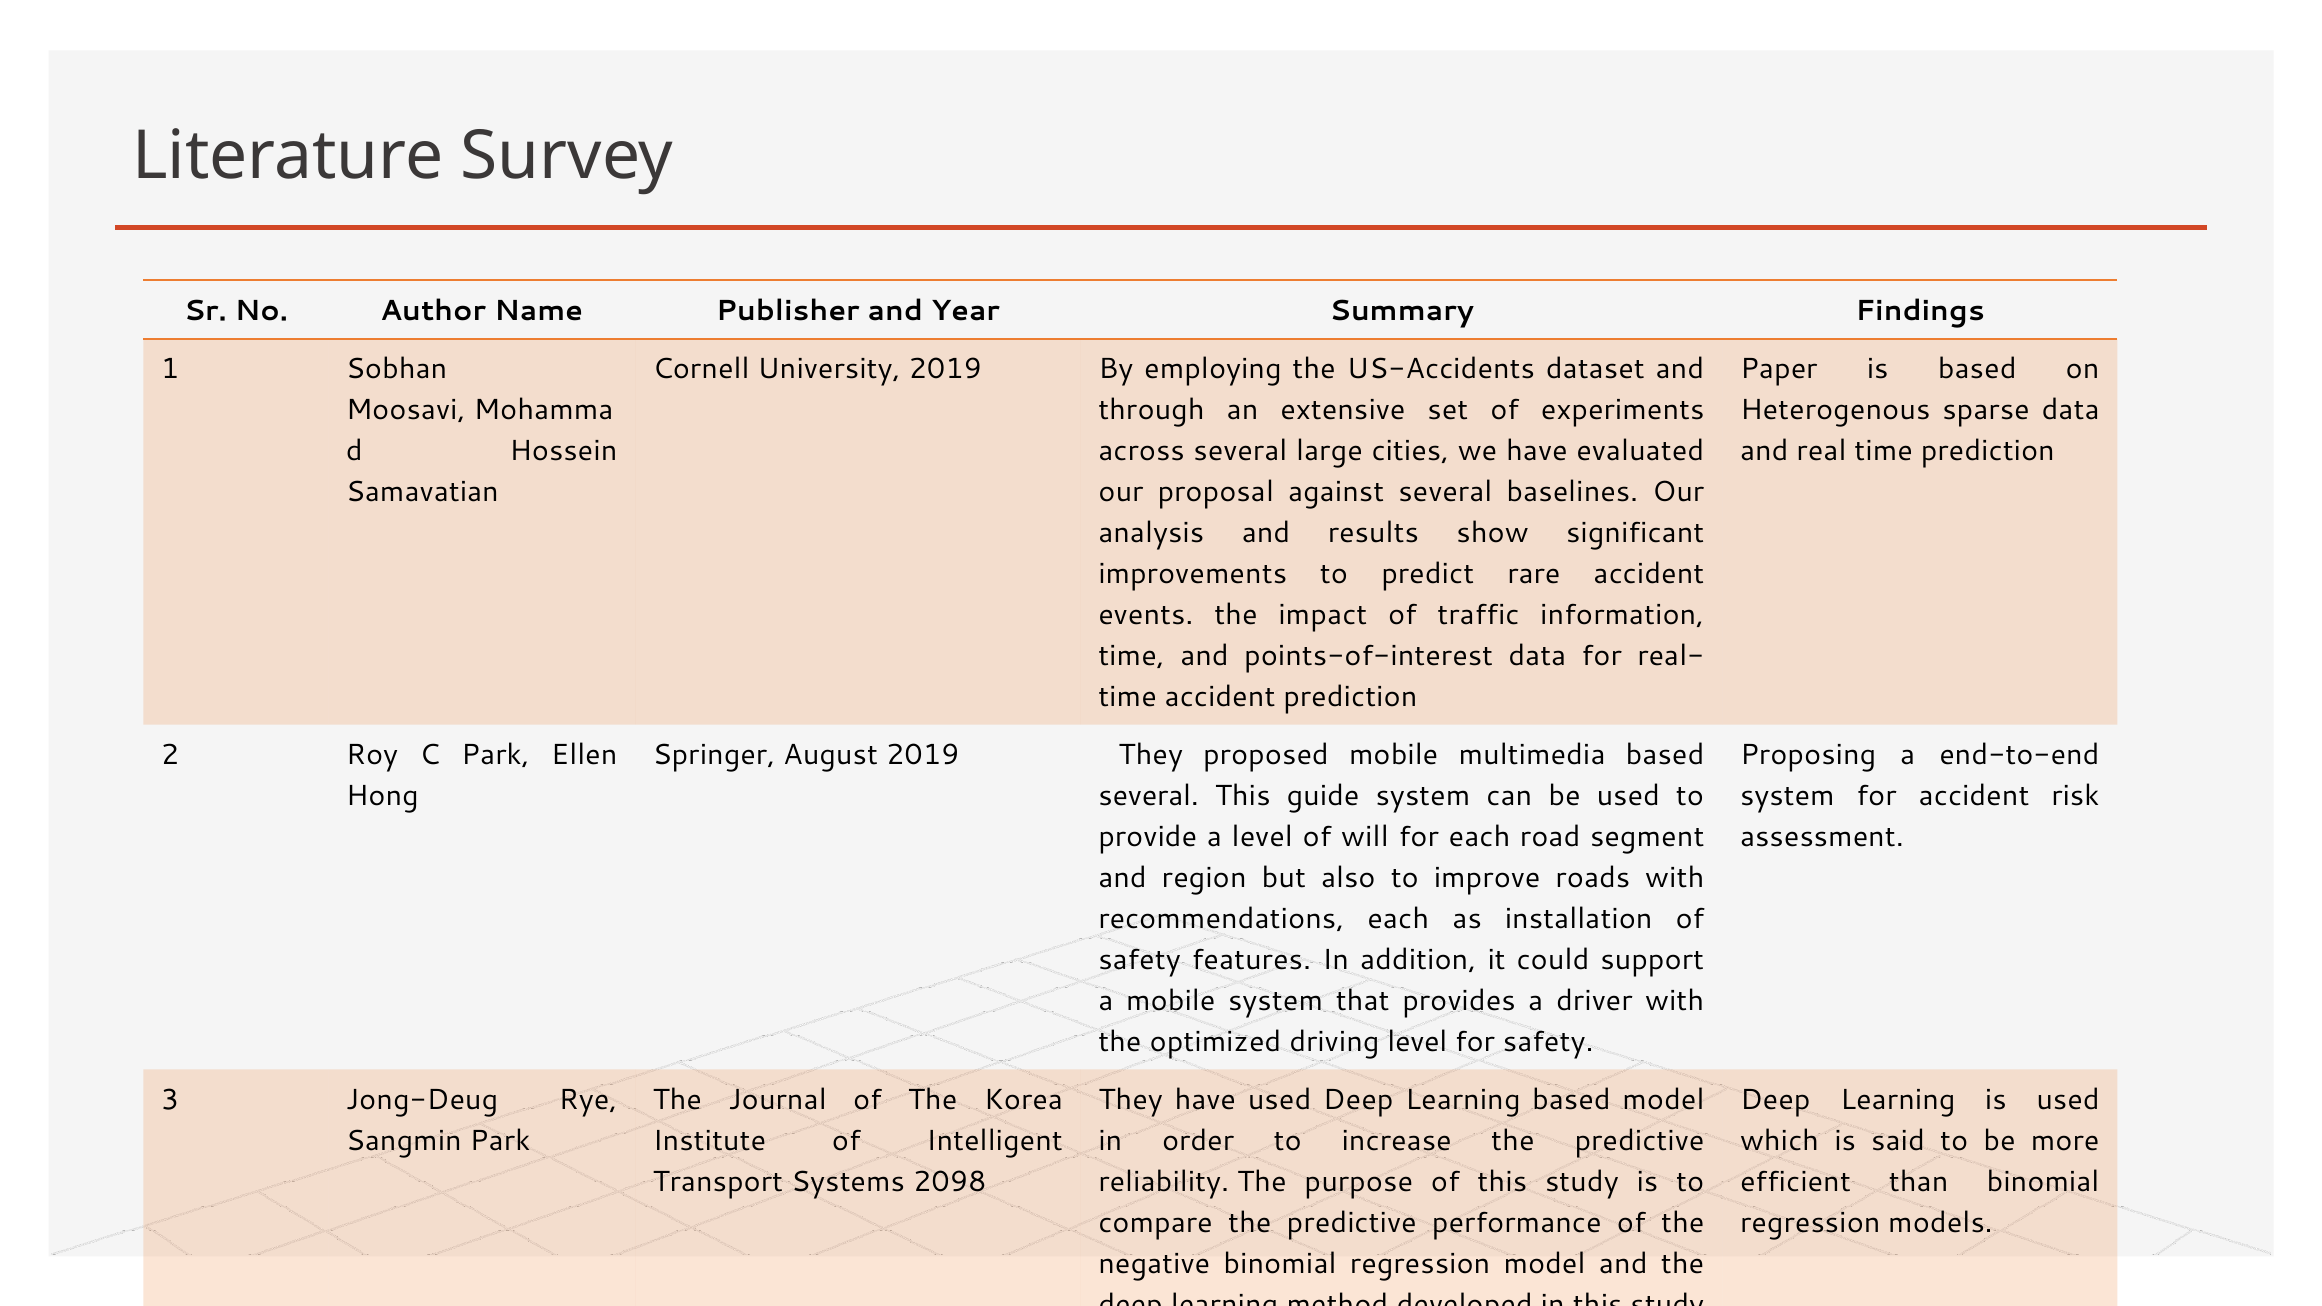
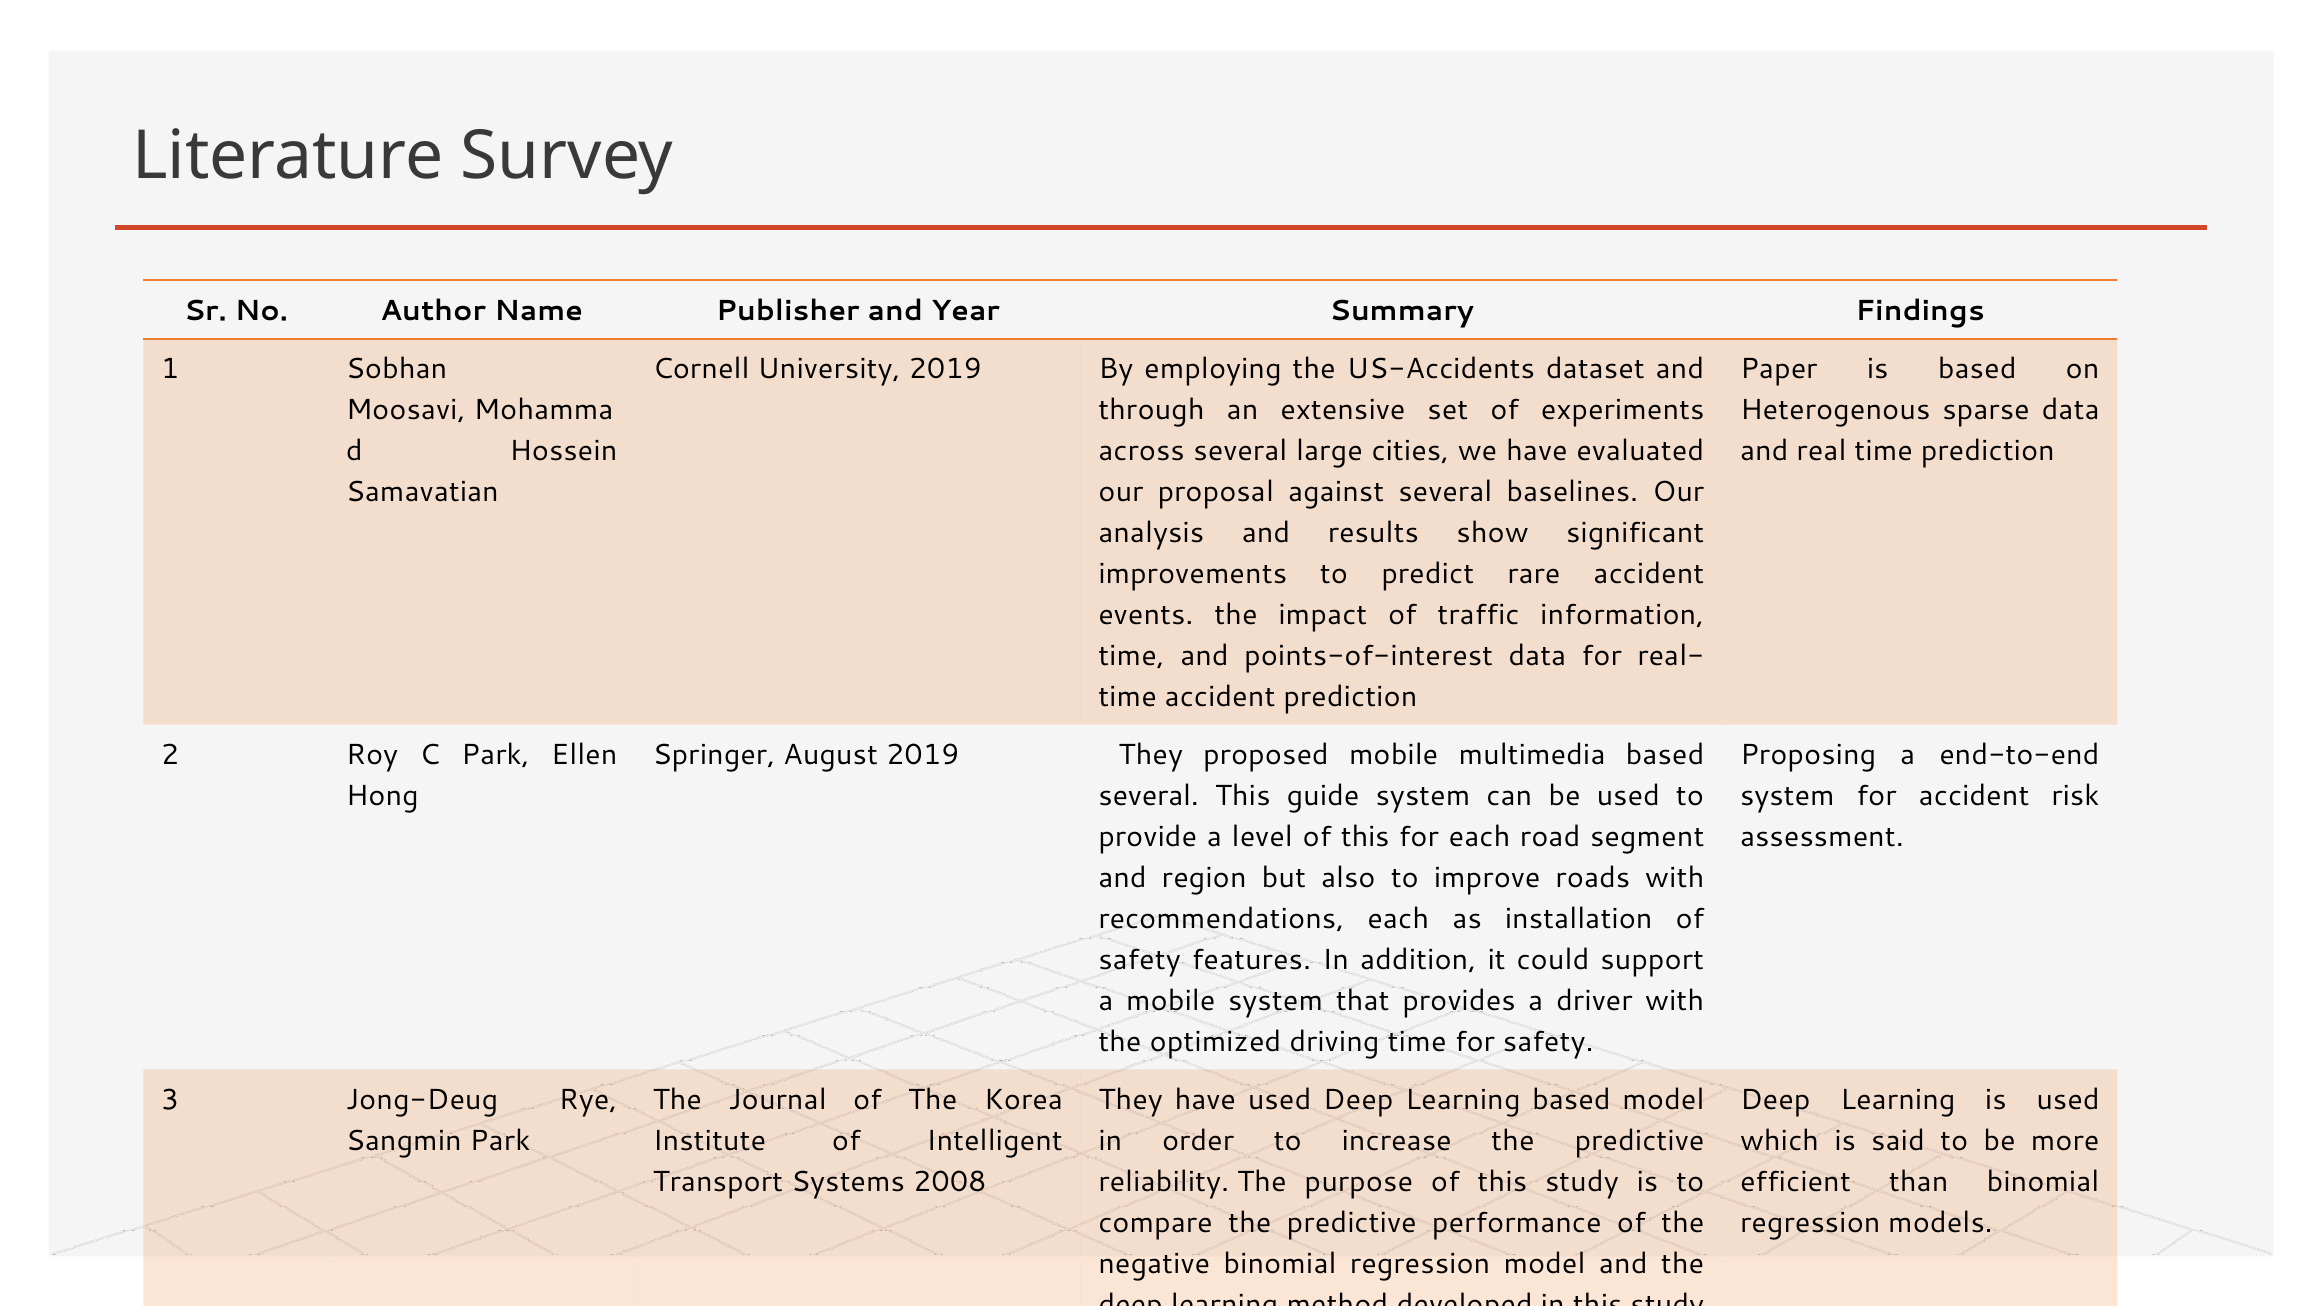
level of will: will -> this
driving level: level -> time
2098: 2098 -> 2008
